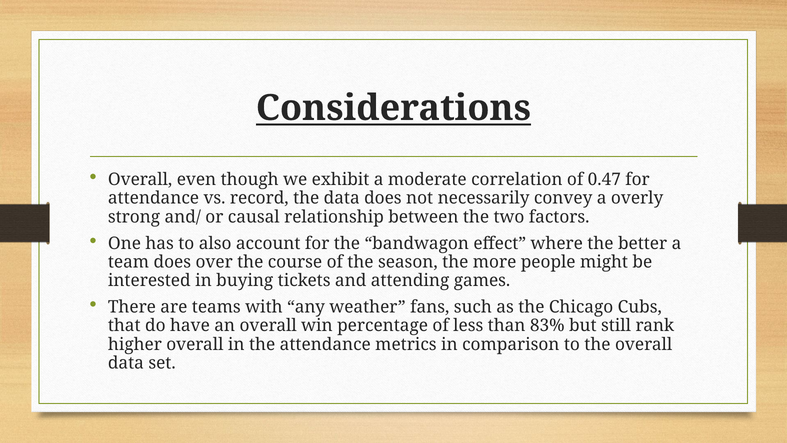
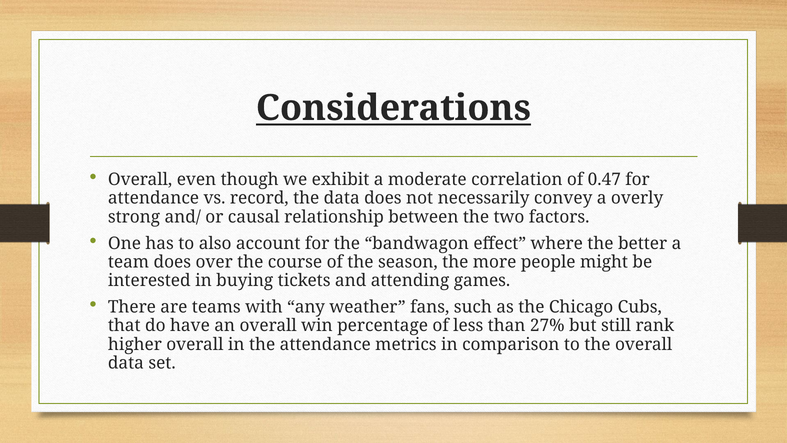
83%: 83% -> 27%
